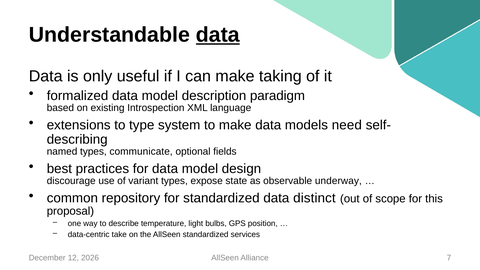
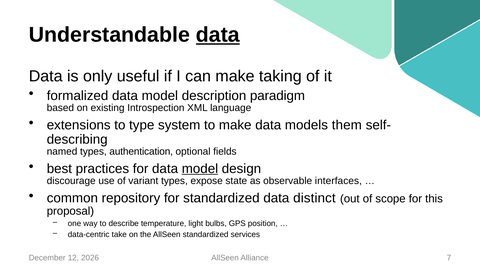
need: need -> them
communicate: communicate -> authentication
model at (200, 169) underline: none -> present
underway: underway -> interfaces
